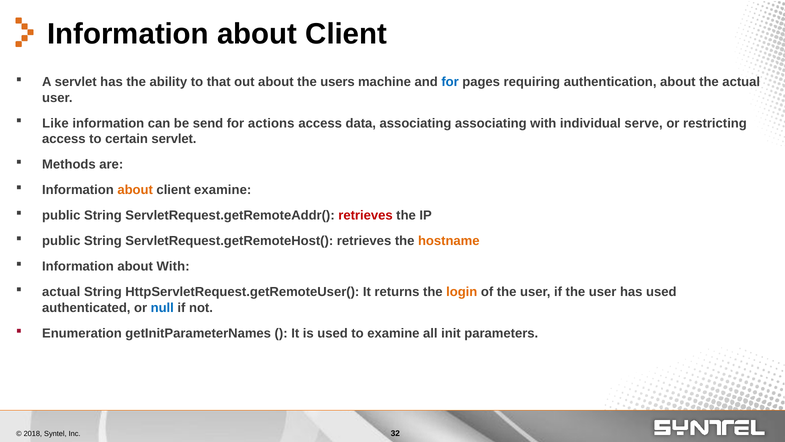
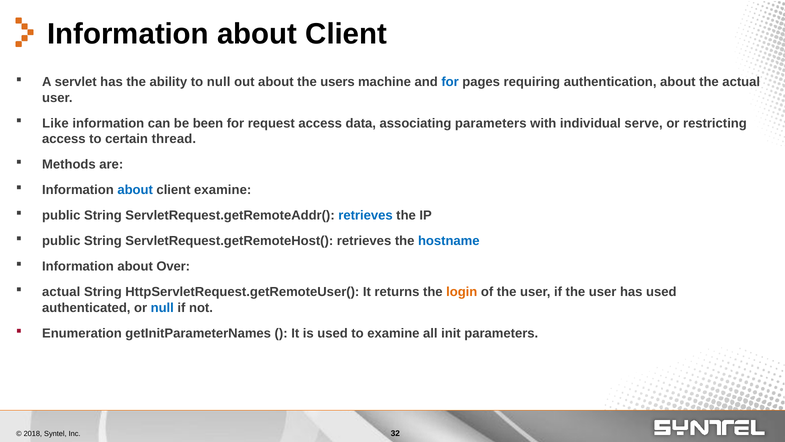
to that: that -> null
send: send -> been
actions: actions -> request
associating associating: associating -> parameters
certain servlet: servlet -> thread
about at (135, 190) colour: orange -> blue
retrieves at (366, 215) colour: red -> blue
hostname colour: orange -> blue
about With: With -> Over
